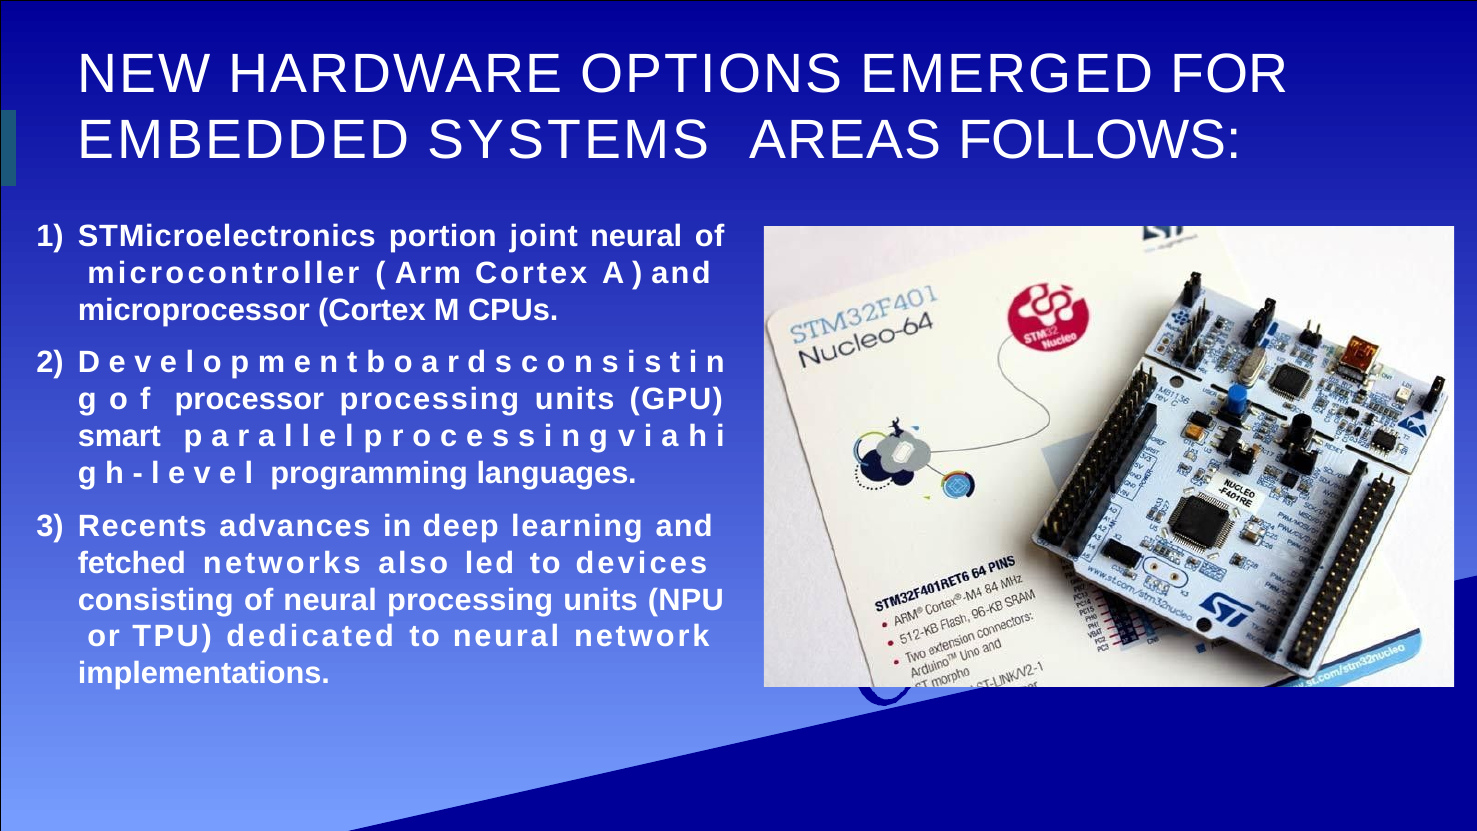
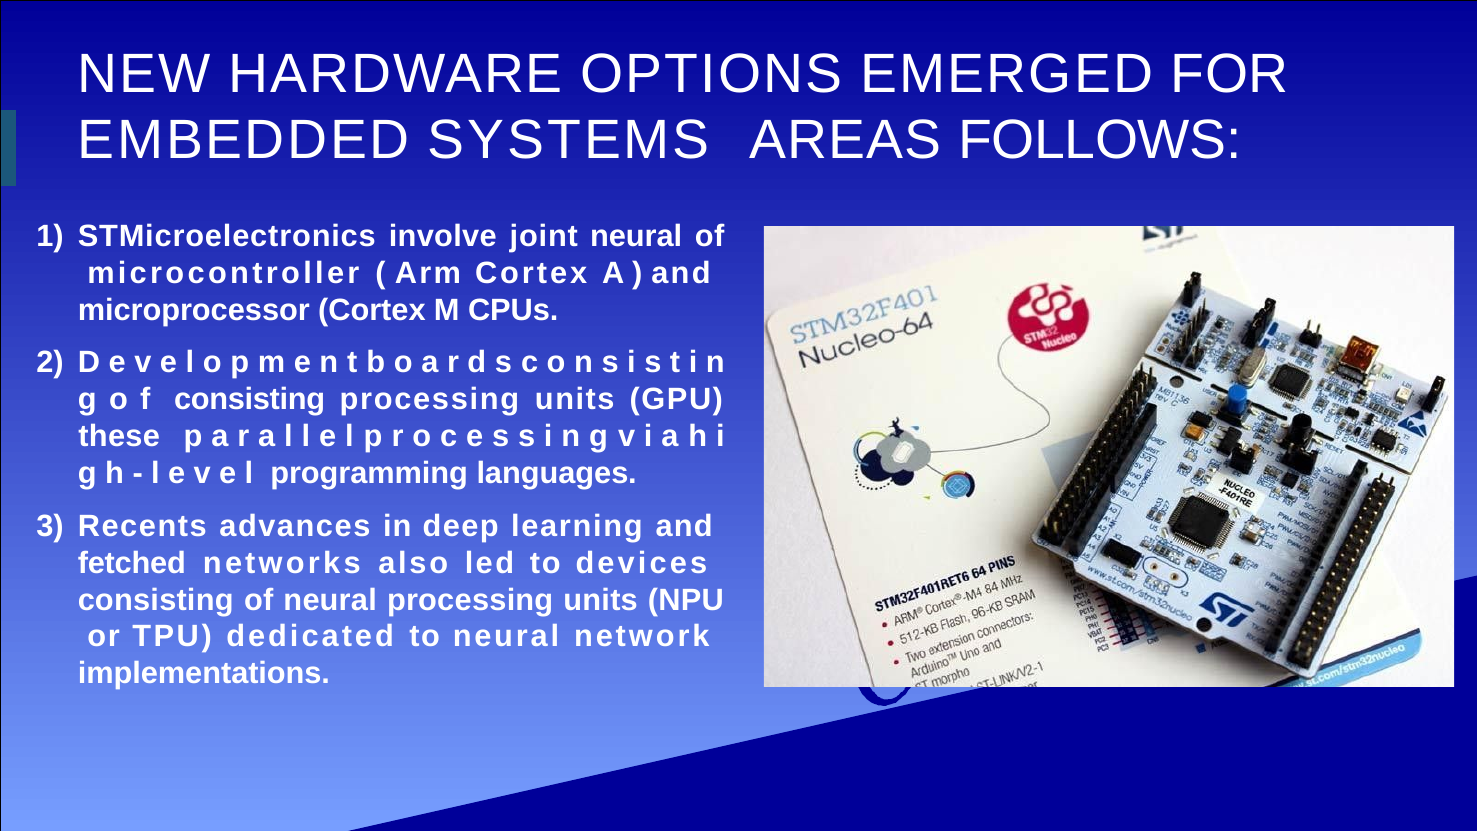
portion: portion -> involve
f processor: processor -> consisting
smart: smart -> these
